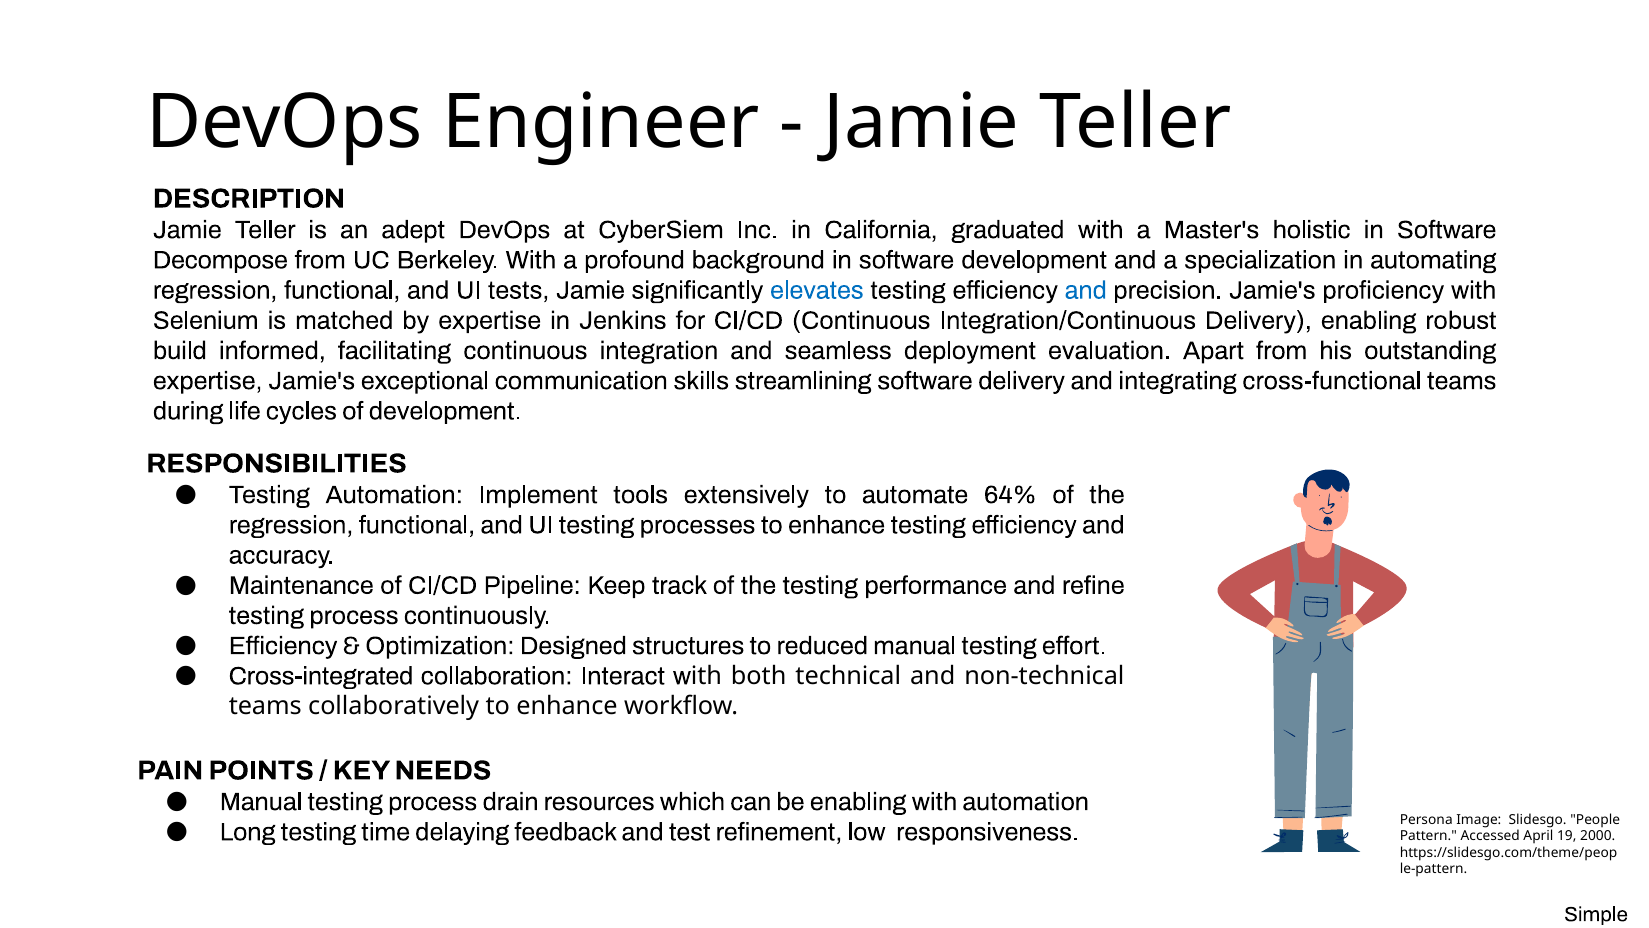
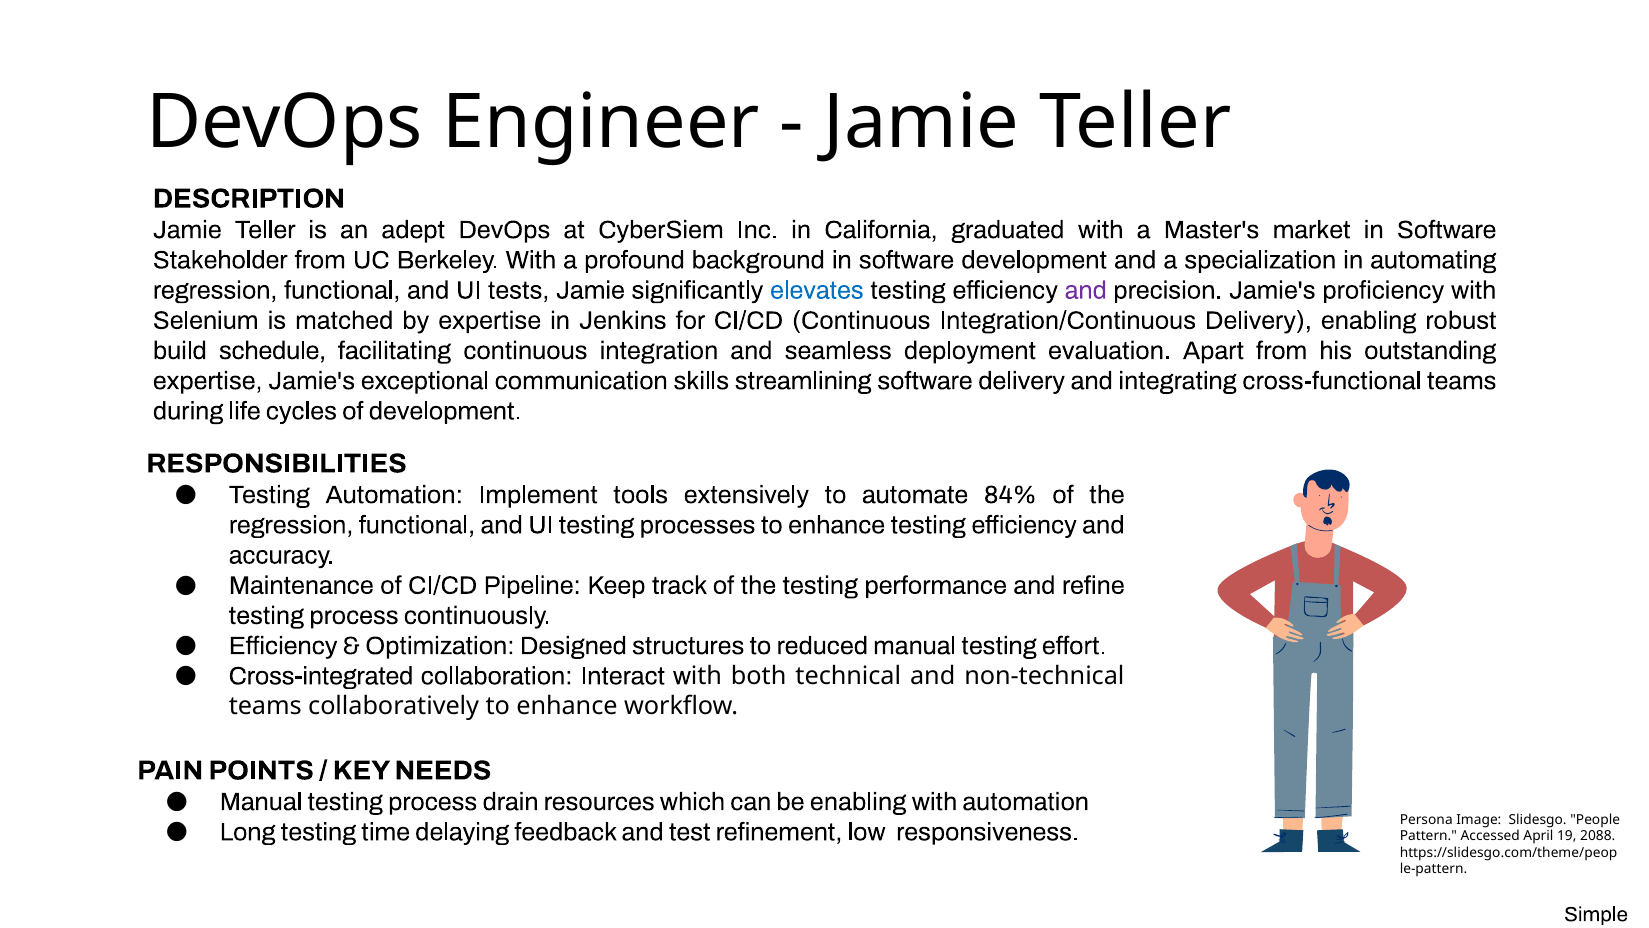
holistic: holistic -> market
Decompose: Decompose -> Stakeholder
and at (1086, 290) colour: blue -> purple
informed: informed -> schedule
64%: 64% -> 84%
2000: 2000 -> 2088
